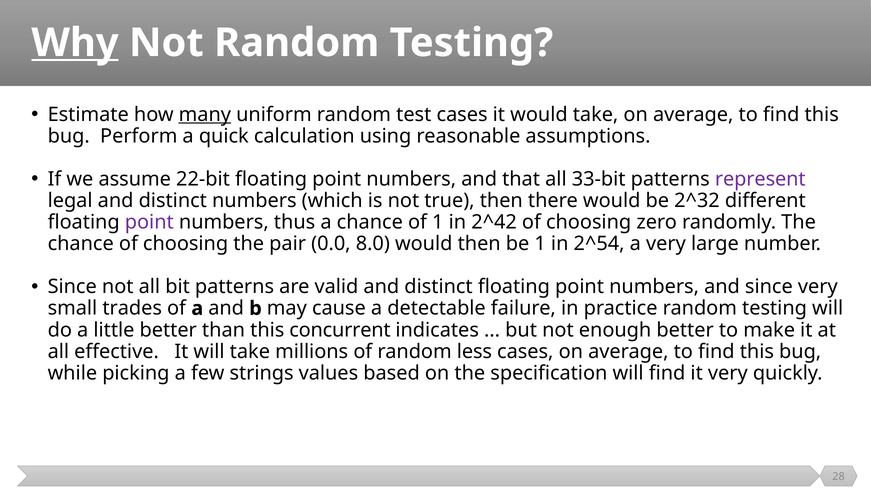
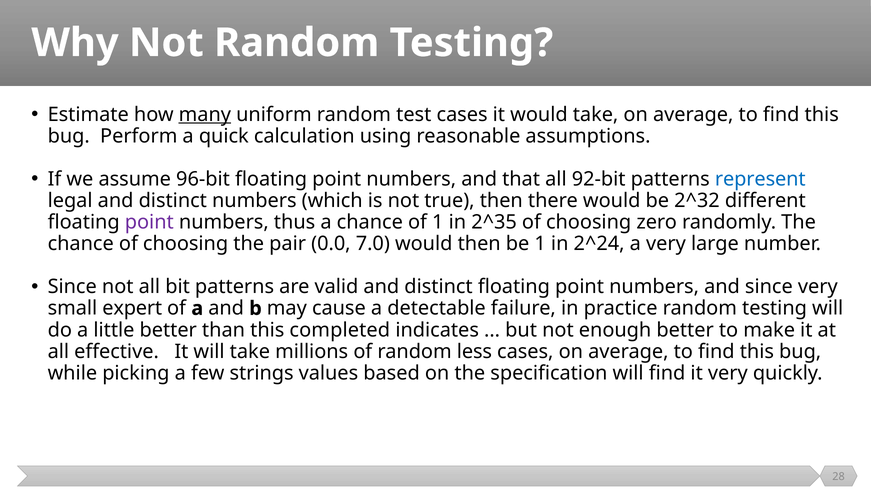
Why underline: present -> none
22-bit: 22-bit -> 96-bit
33-bit: 33-bit -> 92-bit
represent colour: purple -> blue
2^42: 2^42 -> 2^35
8.0: 8.0 -> 7.0
2^54: 2^54 -> 2^24
trades: trades -> expert
concurrent: concurrent -> completed
